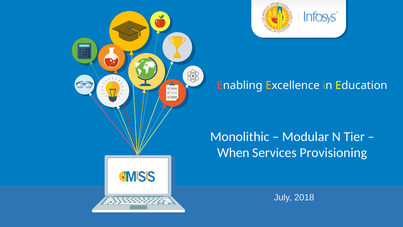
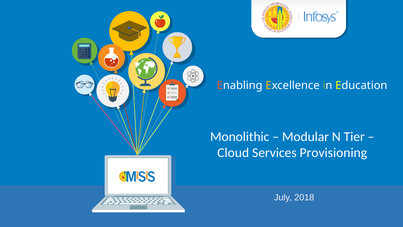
When: When -> Cloud
